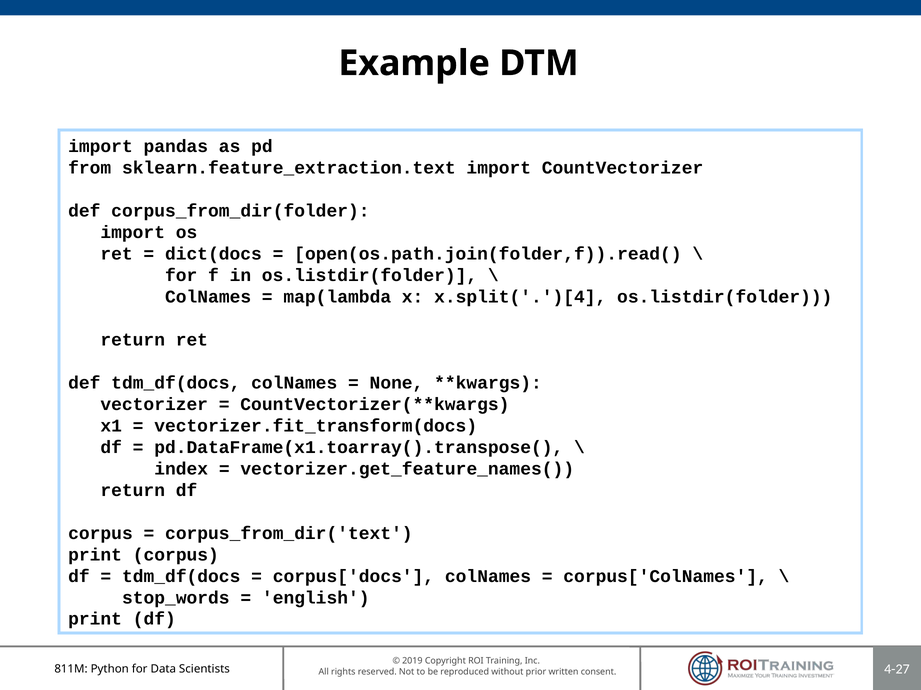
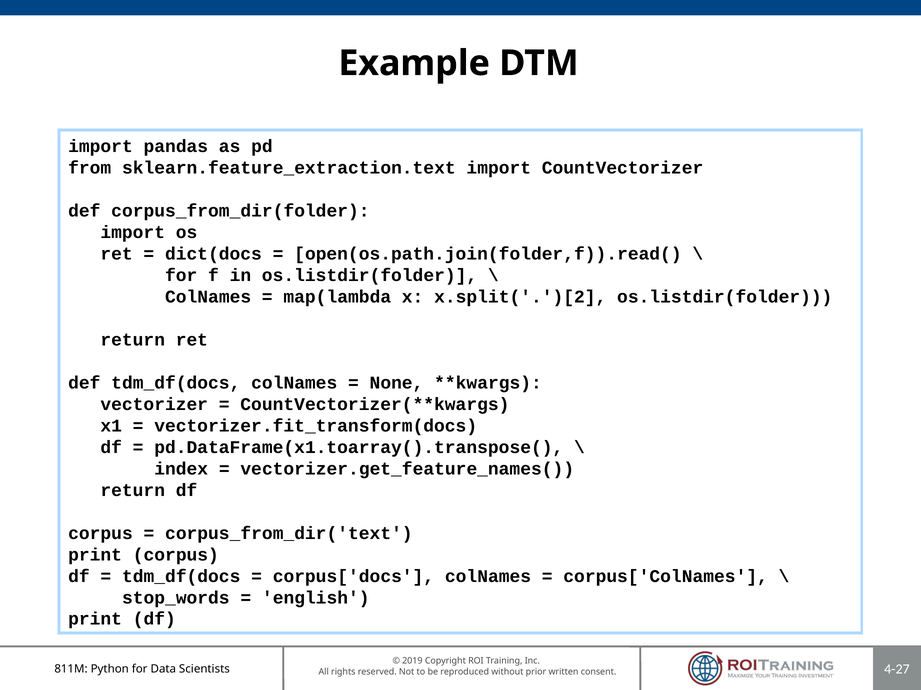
x.split('.')[4: x.split('.')[4 -> x.split('.')[2
